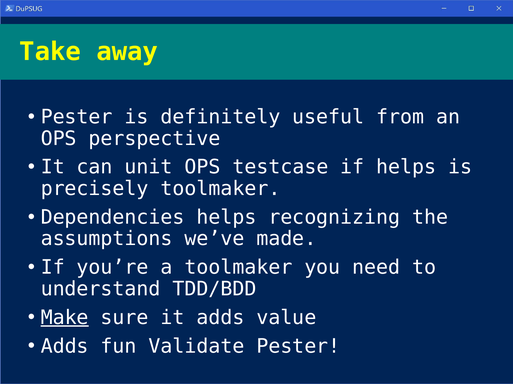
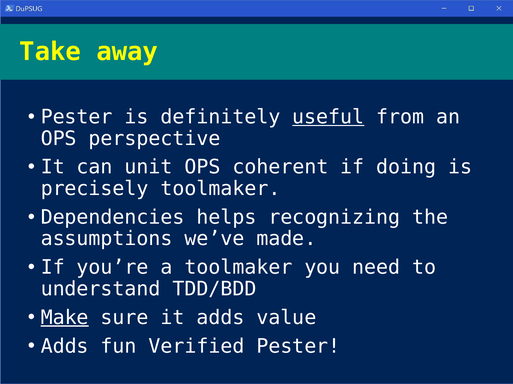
useful underline: none -> present
testcase: testcase -> coherent
if helps: helps -> doing
Validate: Validate -> Verified
